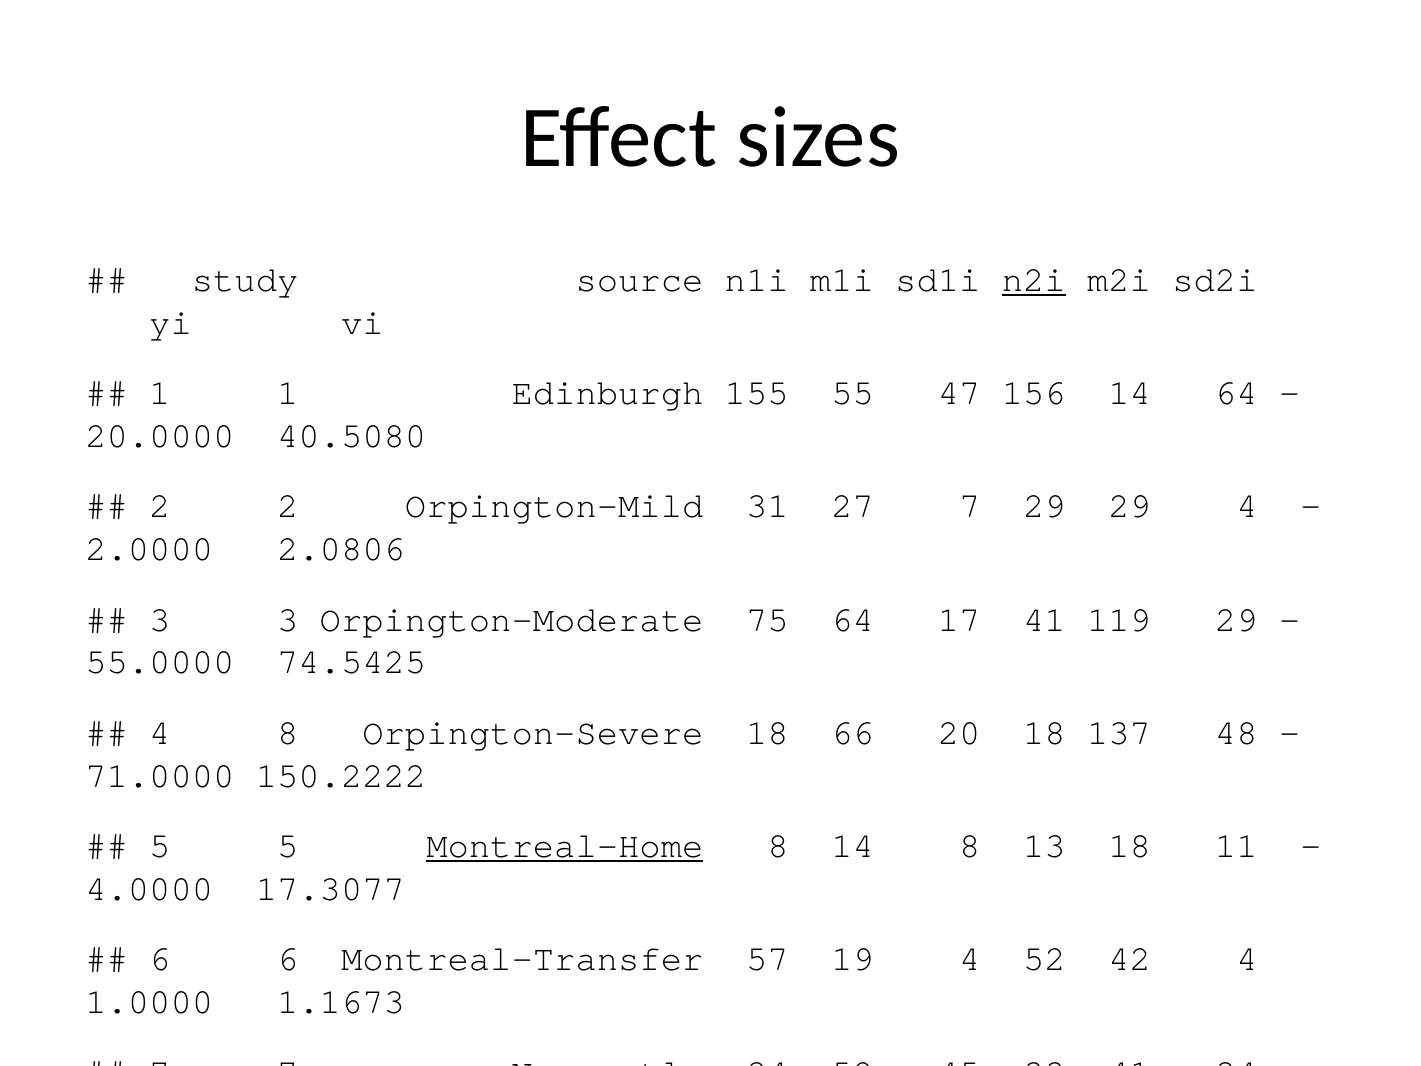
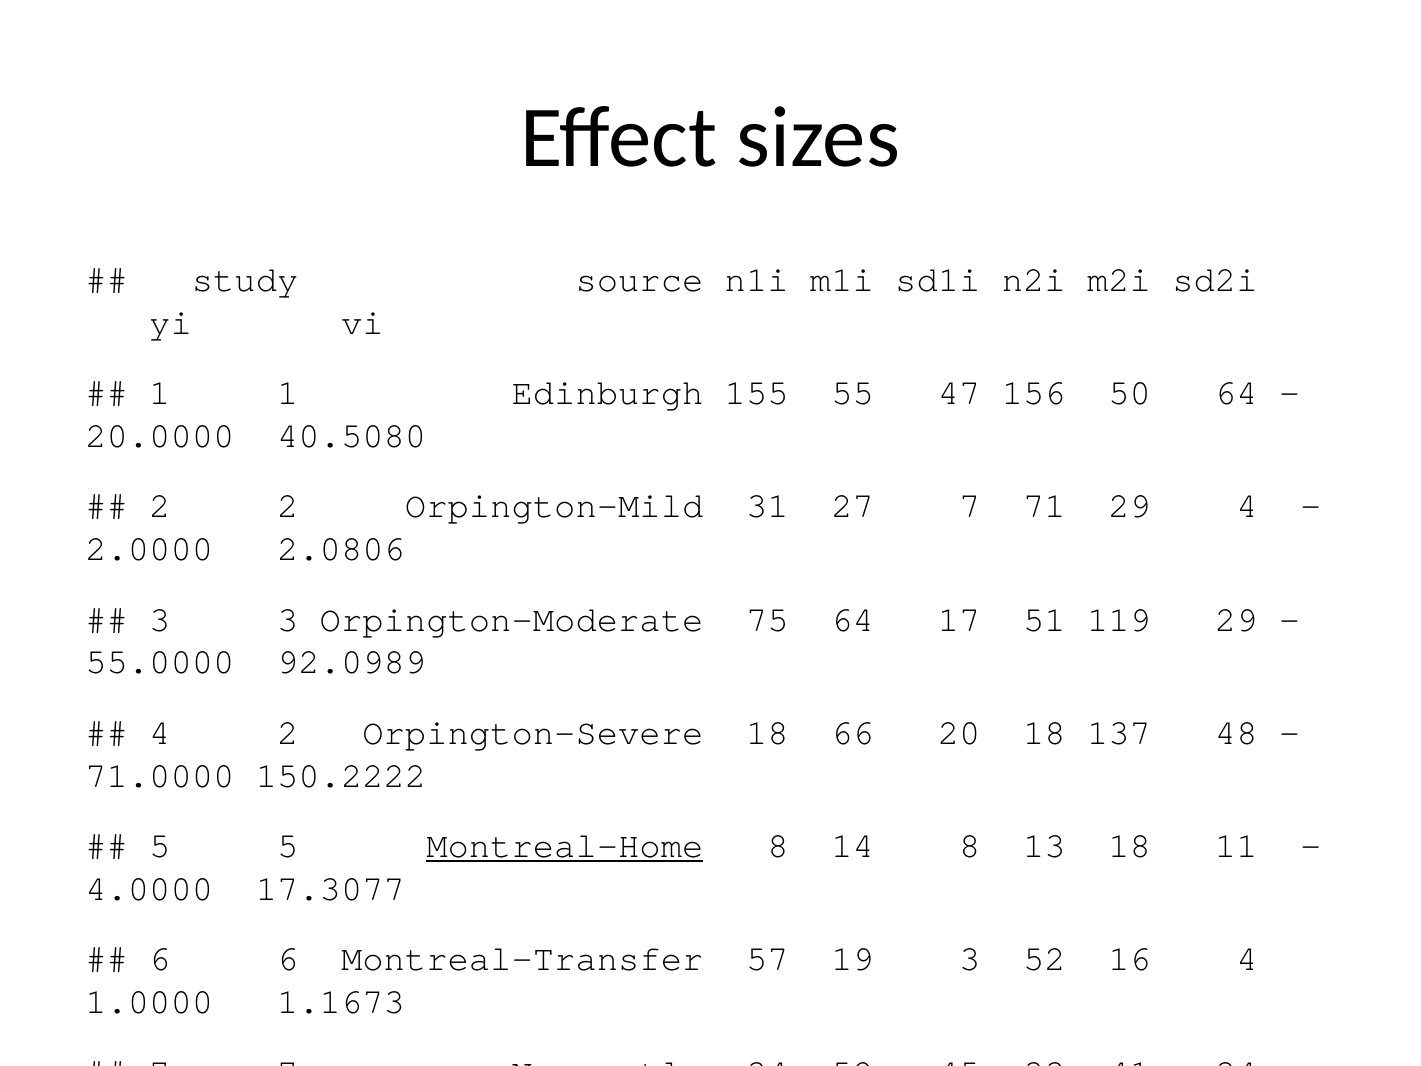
n2i underline: present -> none
156 14: 14 -> 50
7 29: 29 -> 71
17 41: 41 -> 51
74.5425: 74.5425 -> 92.0989
4 8: 8 -> 2
19 4: 4 -> 3
52 42: 42 -> 16
